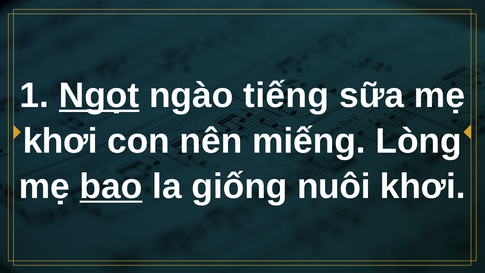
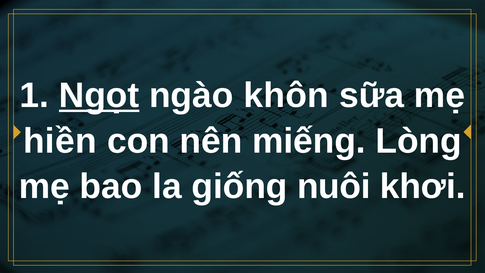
tiếng: tiếng -> khôn
khơi at (60, 141): khơi -> hiền
bao underline: present -> none
